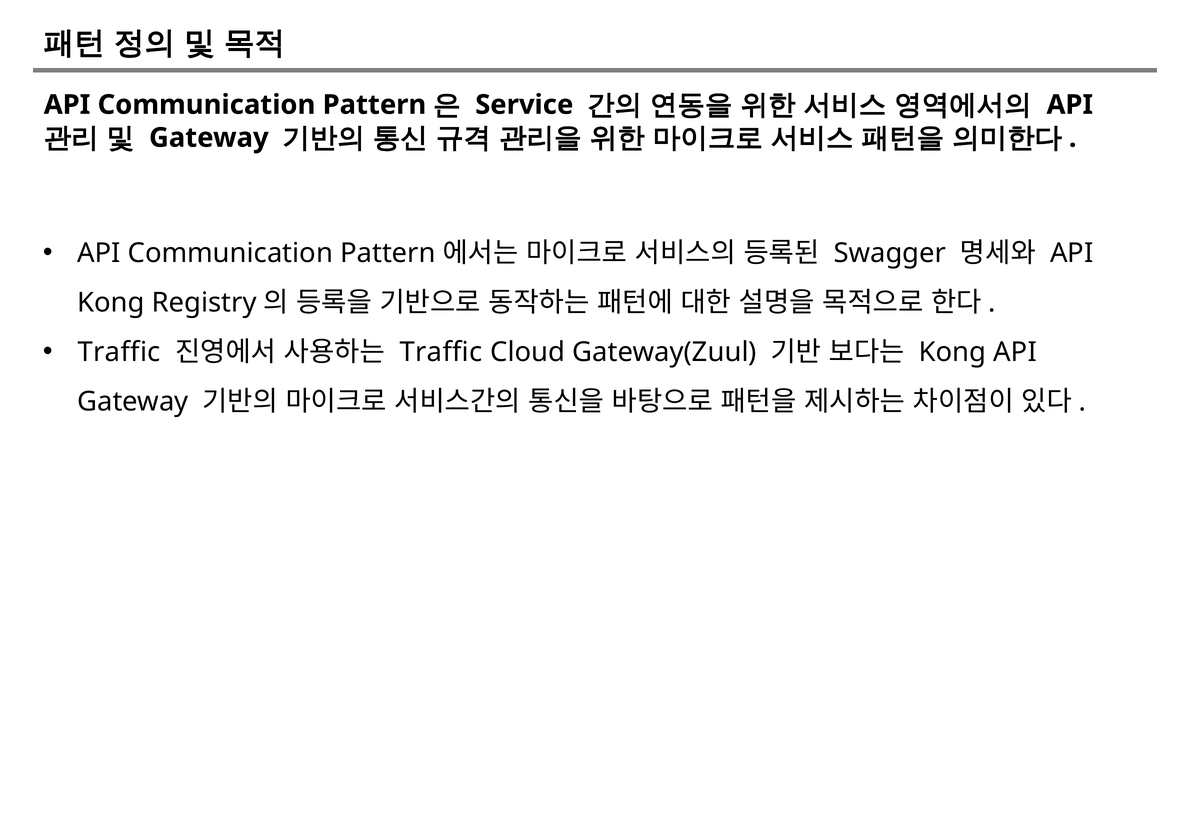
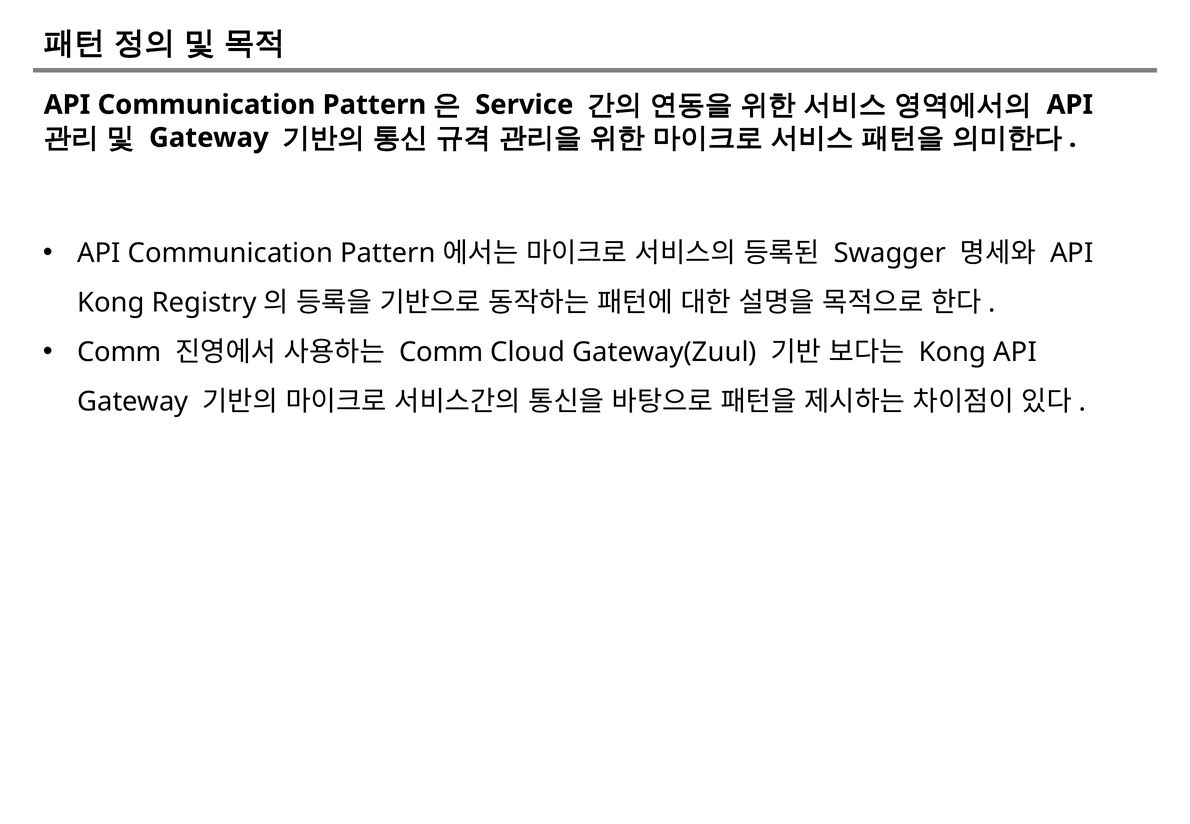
Traffic at (119, 352): Traffic -> Comm
Traffic at (441, 352): Traffic -> Comm
